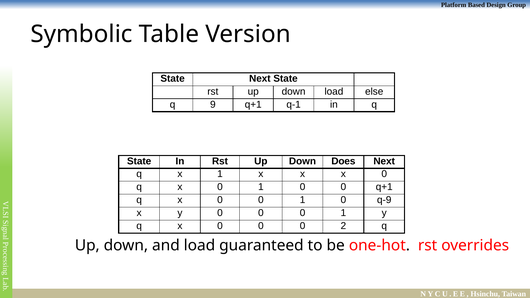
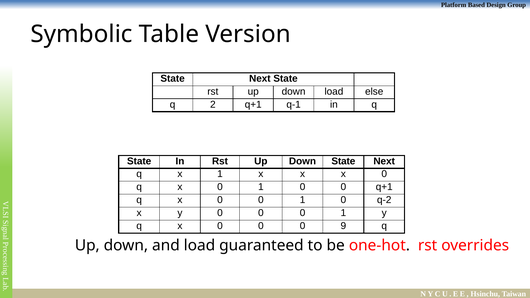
9: 9 -> 2
Down Does: Does -> State
q-9: q-9 -> q-2
2: 2 -> 9
